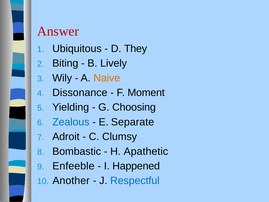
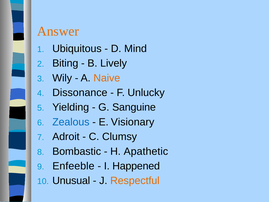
Answer colour: red -> orange
They: They -> Mind
Moment: Moment -> Unlucky
Choosing: Choosing -> Sanguine
Separate: Separate -> Visionary
Another: Another -> Unusual
Respectful colour: blue -> orange
